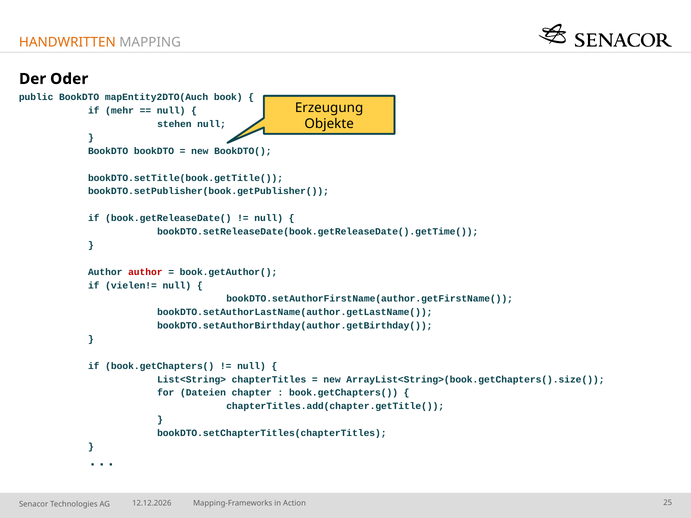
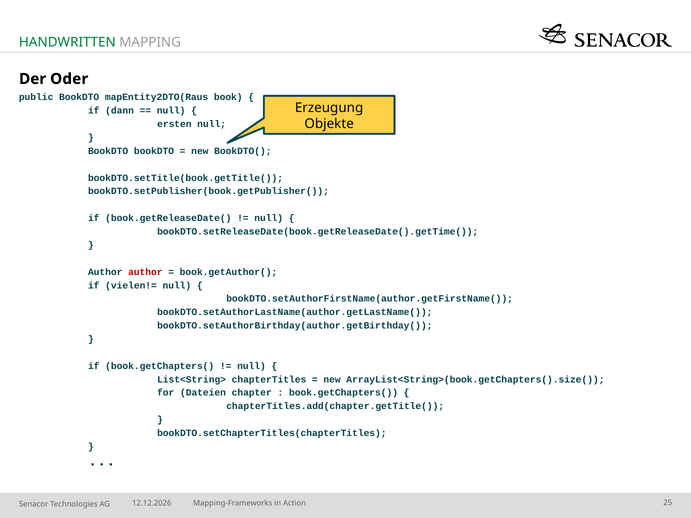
HANDWRITTEN colour: orange -> green
mapEntity2DTO(Auch: mapEntity2DTO(Auch -> mapEntity2DTO(Raus
mehr: mehr -> dann
stehen: stehen -> ersten
